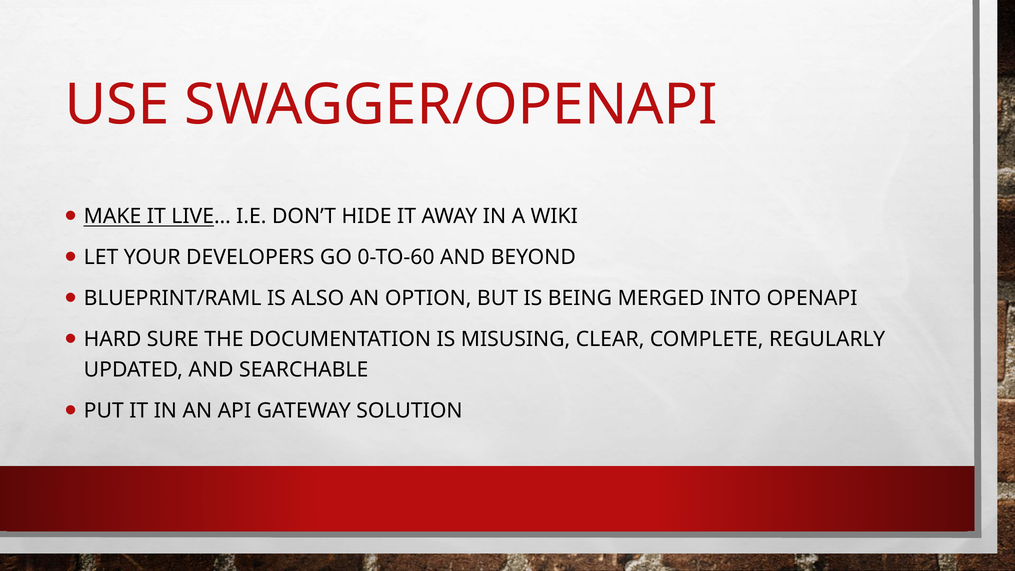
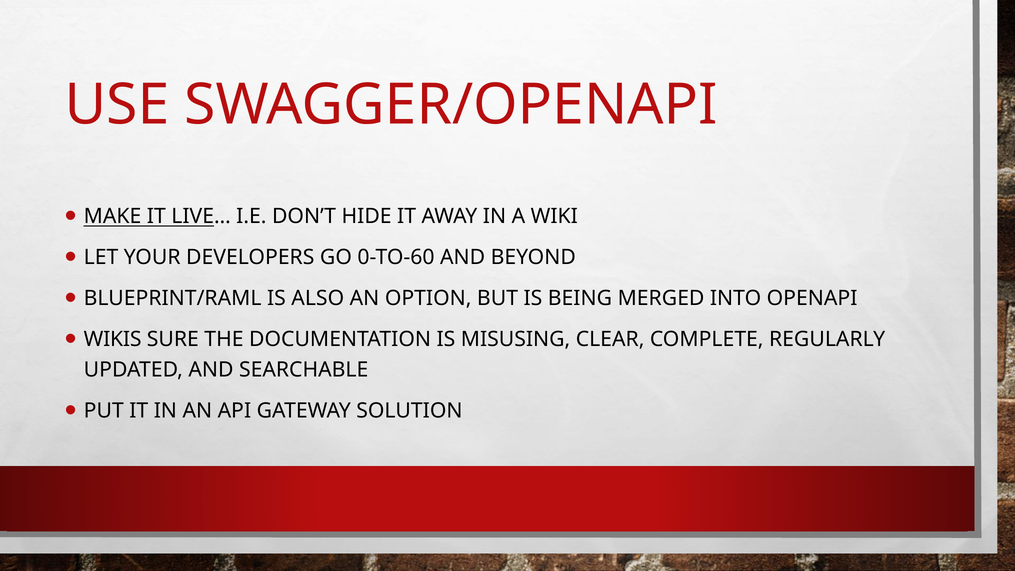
HARD: HARD -> WIKIS
